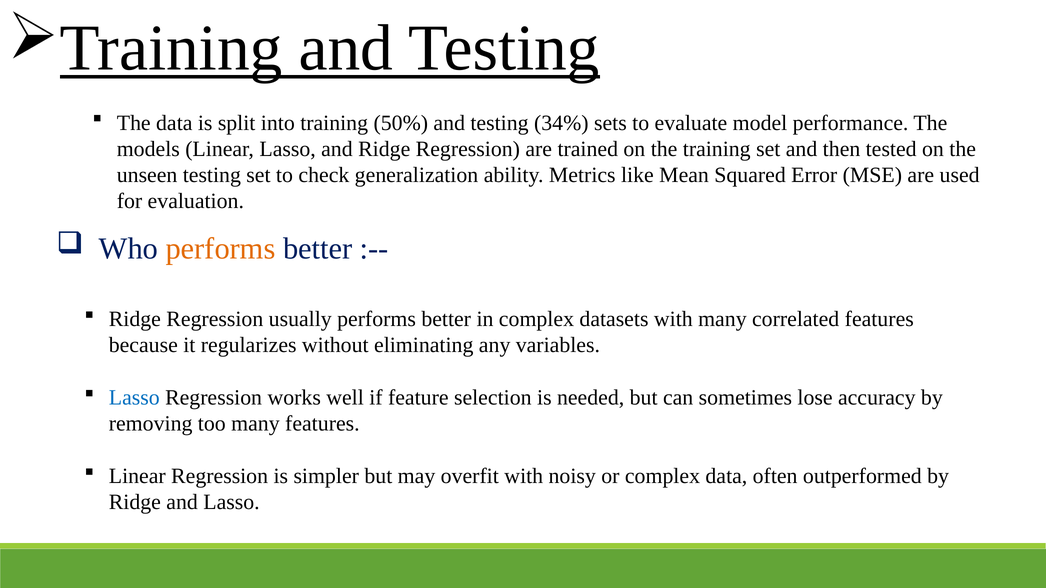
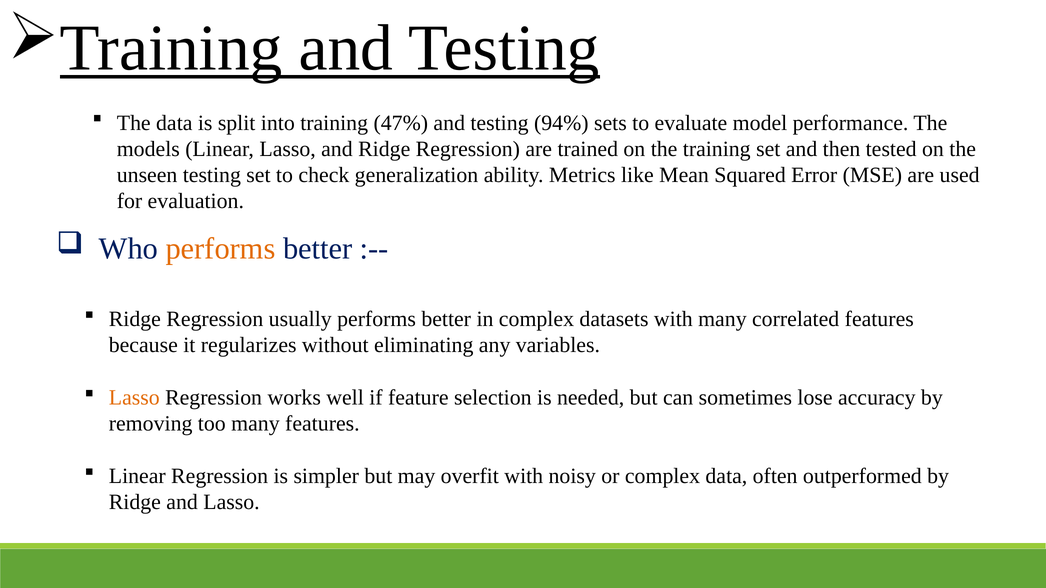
50%: 50% -> 47%
34%: 34% -> 94%
Lasso at (134, 398) colour: blue -> orange
